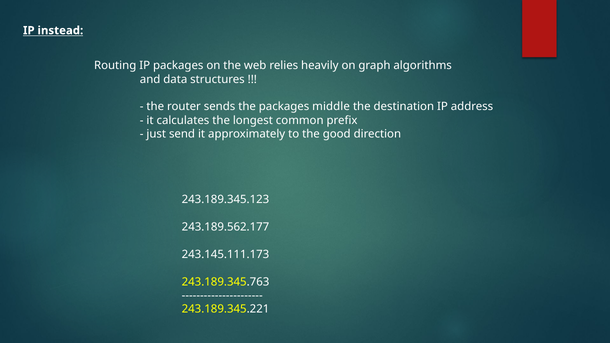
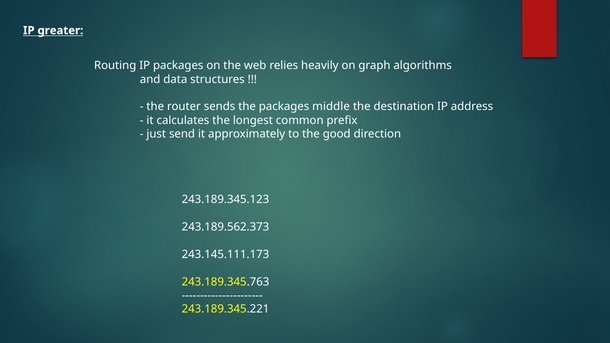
instead: instead -> greater
243.189.562.177: 243.189.562.177 -> 243.189.562.373
